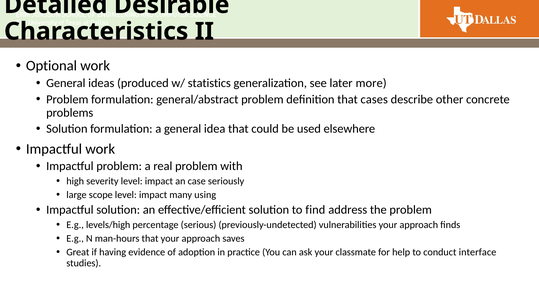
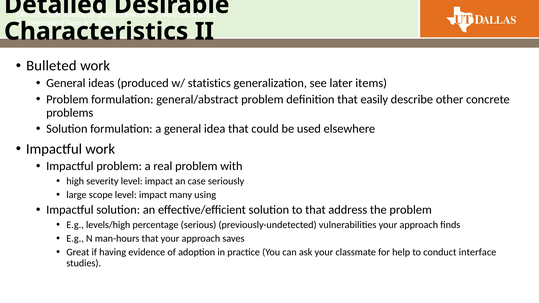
Optional: Optional -> Bulleted
more: more -> items
cases: cases -> easily
to find: find -> that
